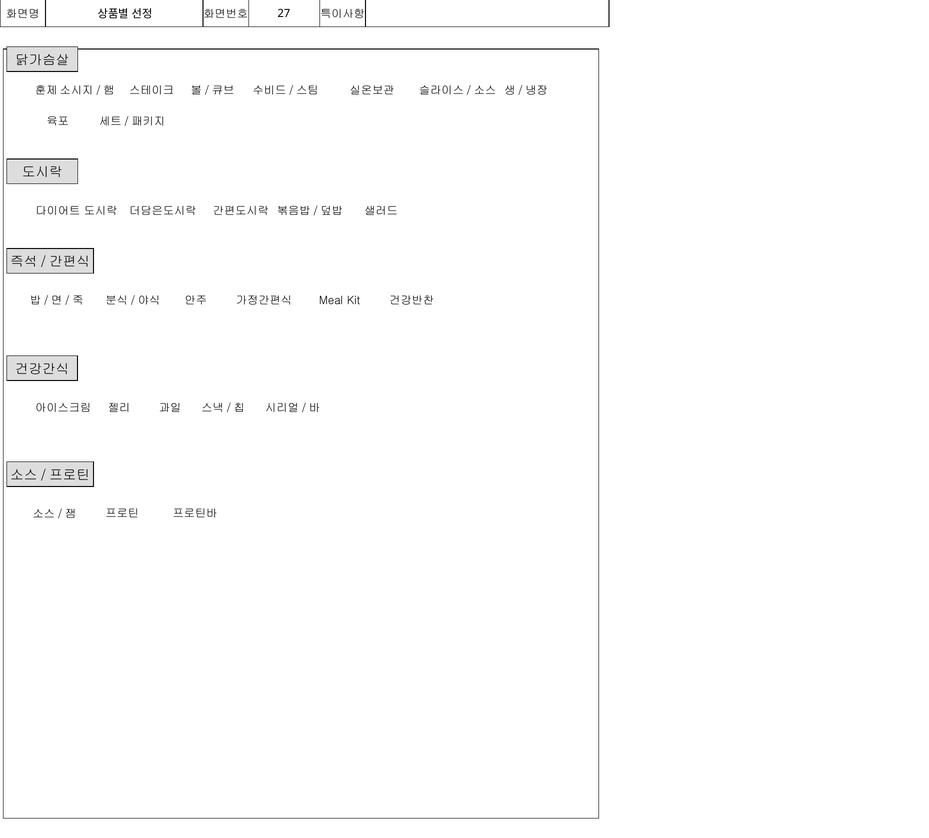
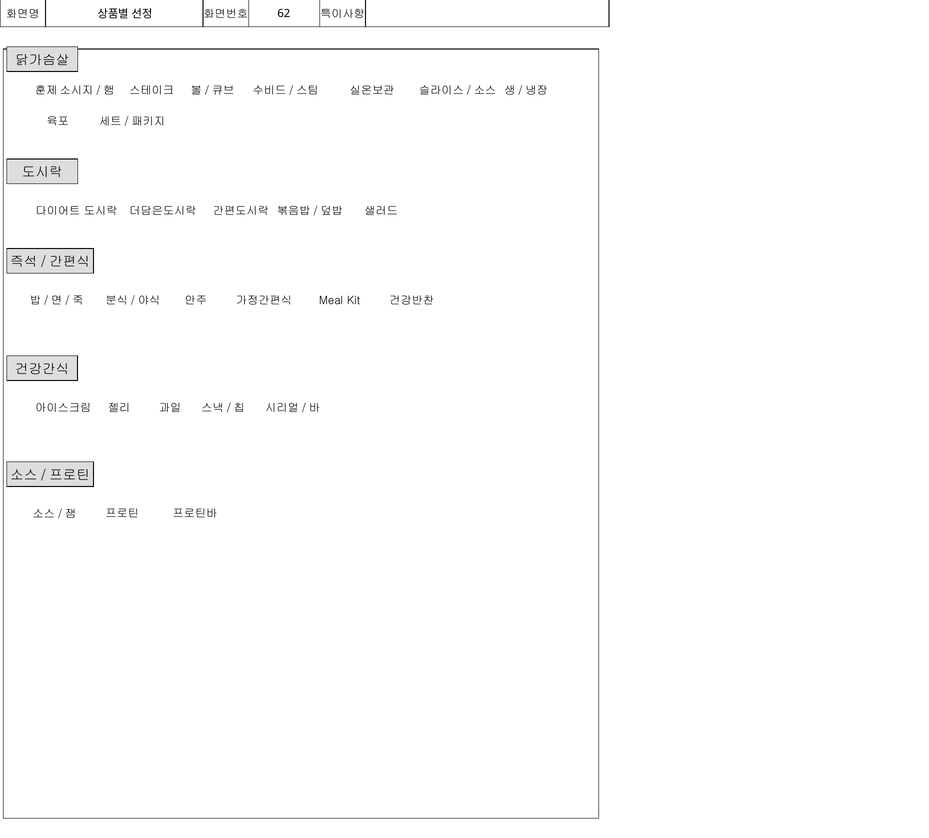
27: 27 -> 62
